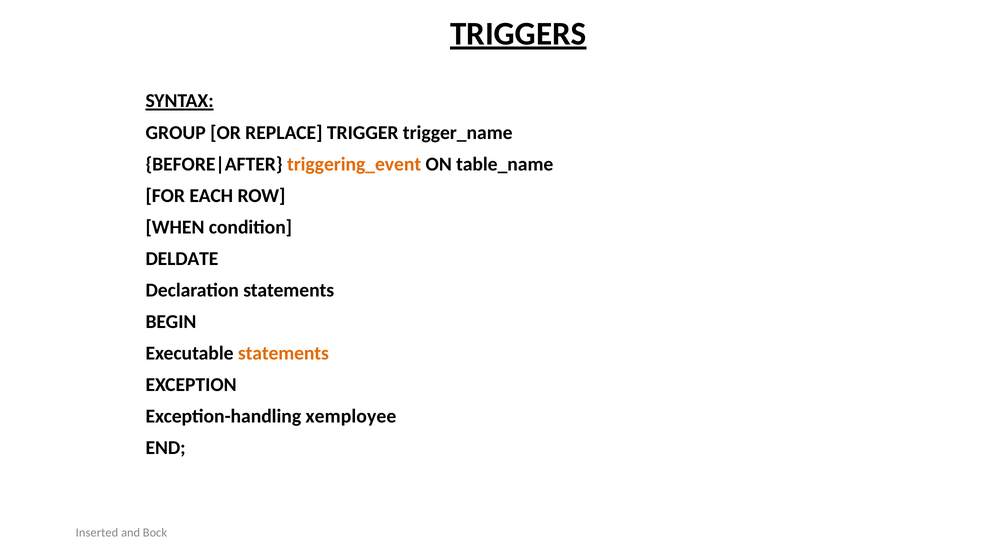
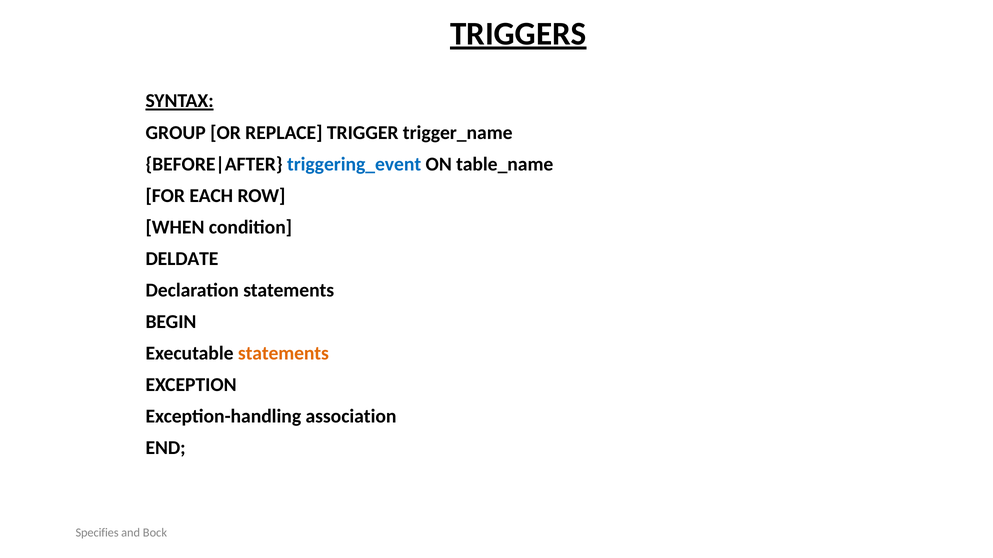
triggering_event colour: orange -> blue
xemployee: xemployee -> association
Inserted: Inserted -> Specifies
